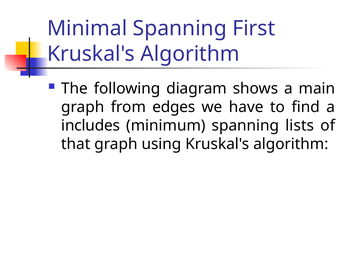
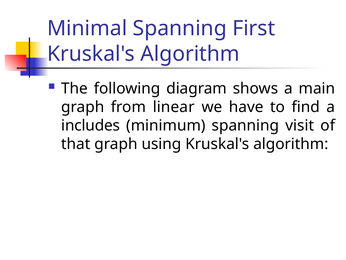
edges: edges -> linear
lists: lists -> visit
